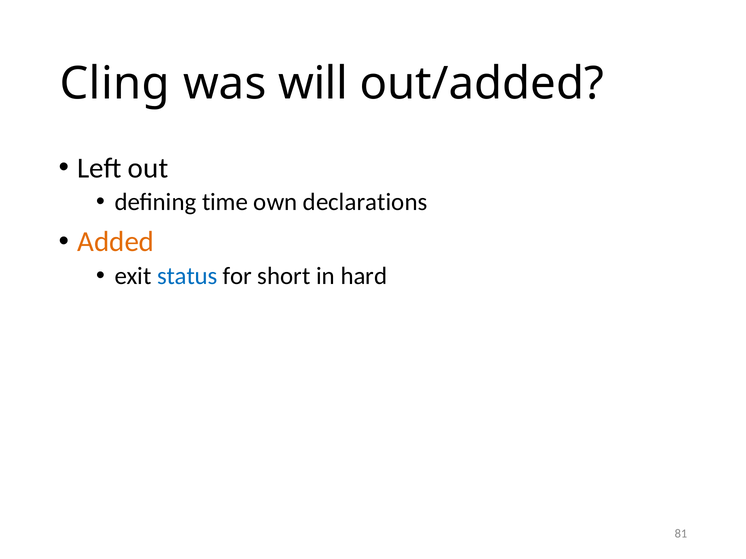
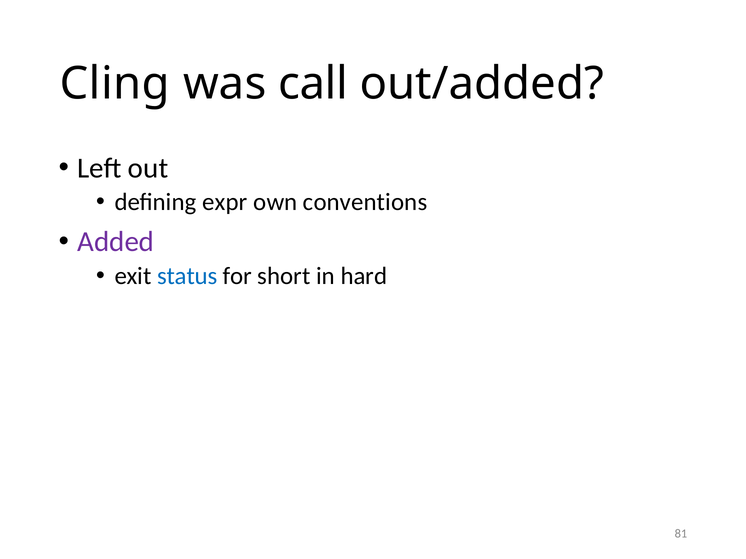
will: will -> call
time: time -> expr
declarations: declarations -> conventions
Added colour: orange -> purple
